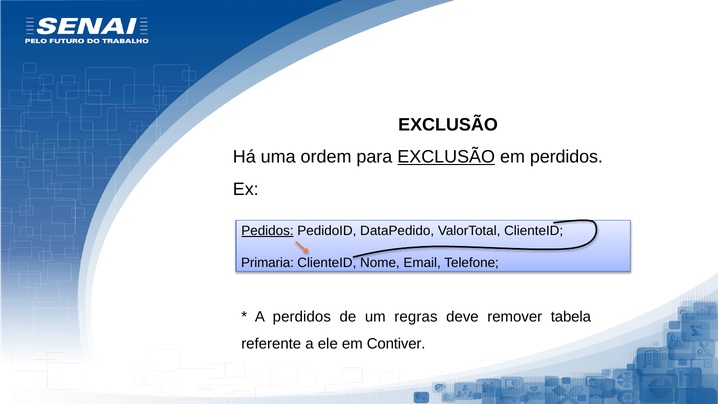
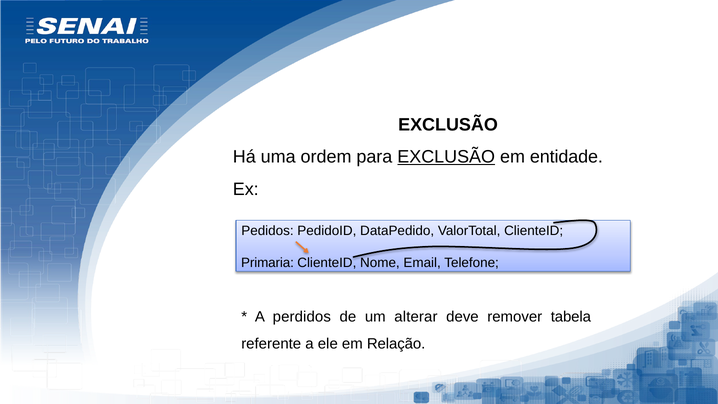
em perdidos: perdidos -> entidade
Pedidos underline: present -> none
regras: regras -> alterar
Contiver: Contiver -> Relação
